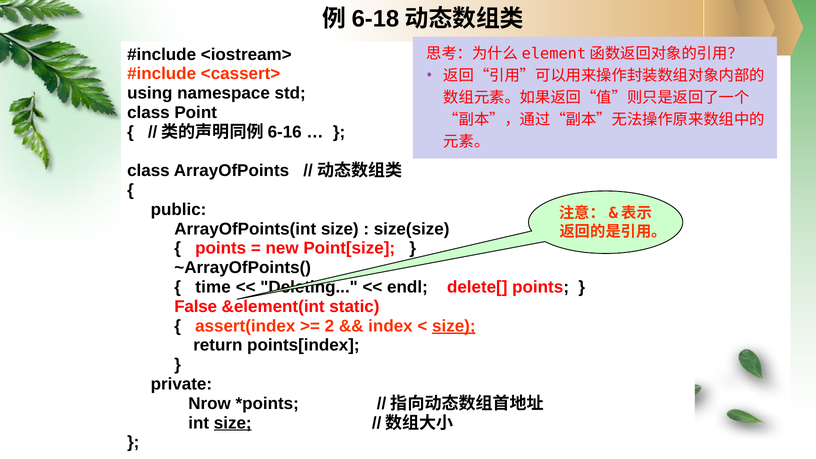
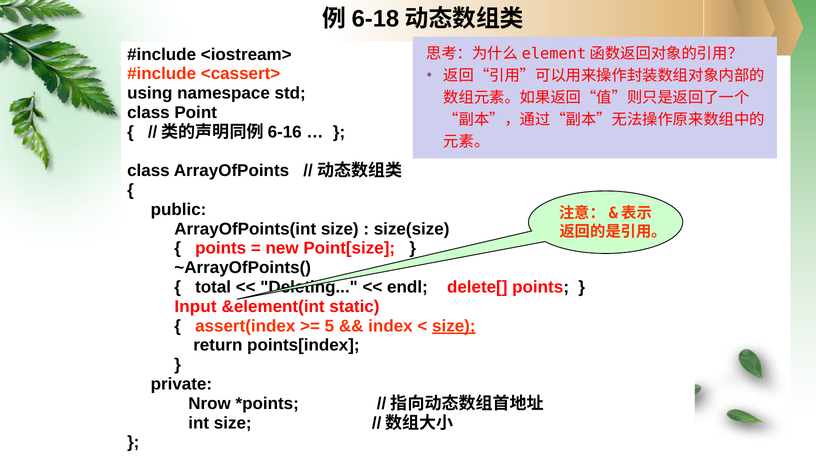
time: time -> total
False: False -> Input
2: 2 -> 5
size at (233, 423) underline: present -> none
